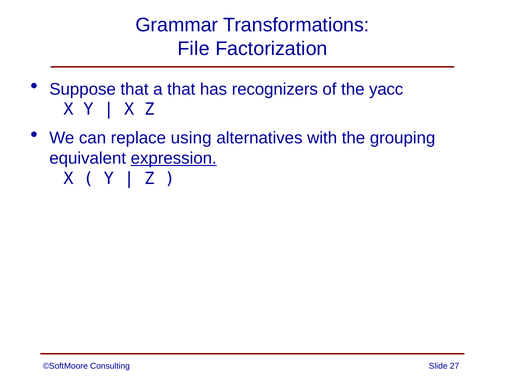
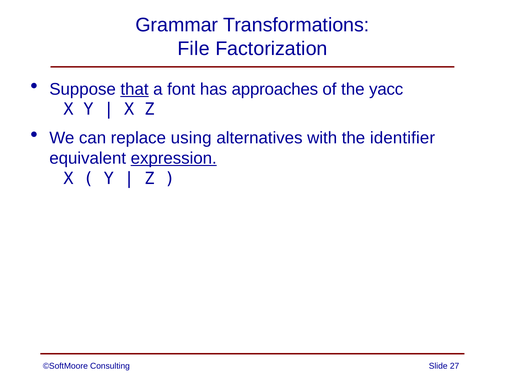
that at (135, 89) underline: none -> present
a that: that -> font
recognizers: recognizers -> approaches
grouping: grouping -> identifier
